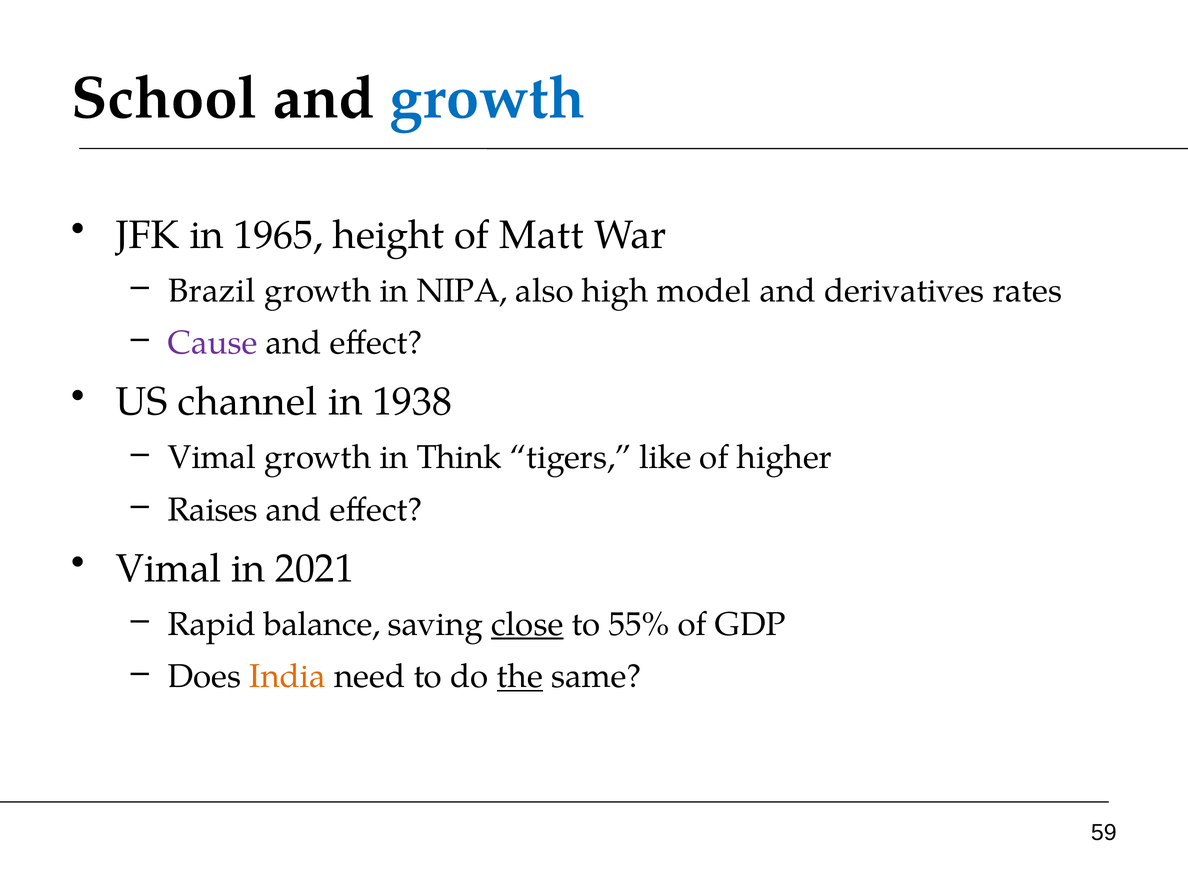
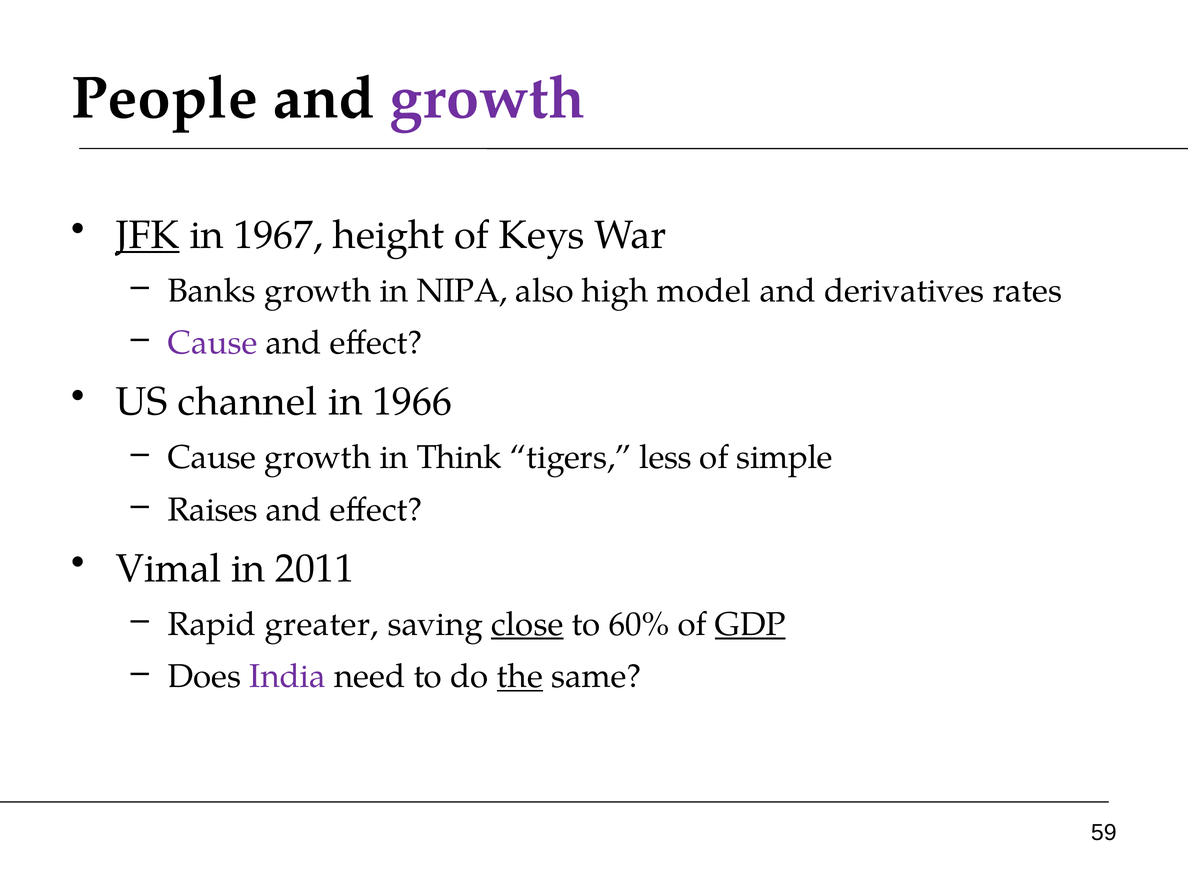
School: School -> People
growth at (488, 98) colour: blue -> purple
JFK underline: none -> present
1965: 1965 -> 1967
Matt: Matt -> Keys
Brazil: Brazil -> Banks
1938: 1938 -> 1966
Vimal at (212, 458): Vimal -> Cause
like: like -> less
higher: higher -> simple
2021: 2021 -> 2011
balance: balance -> greater
55%: 55% -> 60%
GDP underline: none -> present
India colour: orange -> purple
